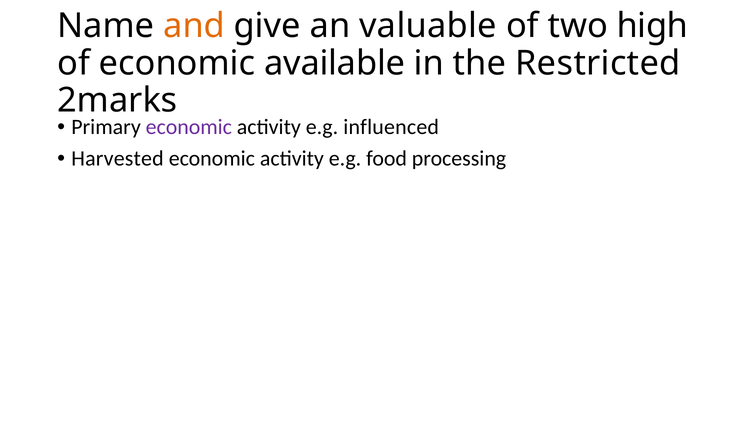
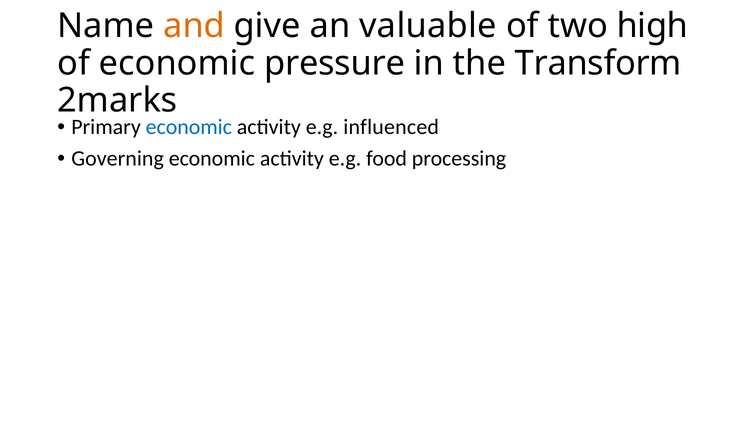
available: available -> pressure
Restricted: Restricted -> Transform
economic at (189, 127) colour: purple -> blue
Harvested: Harvested -> Governing
